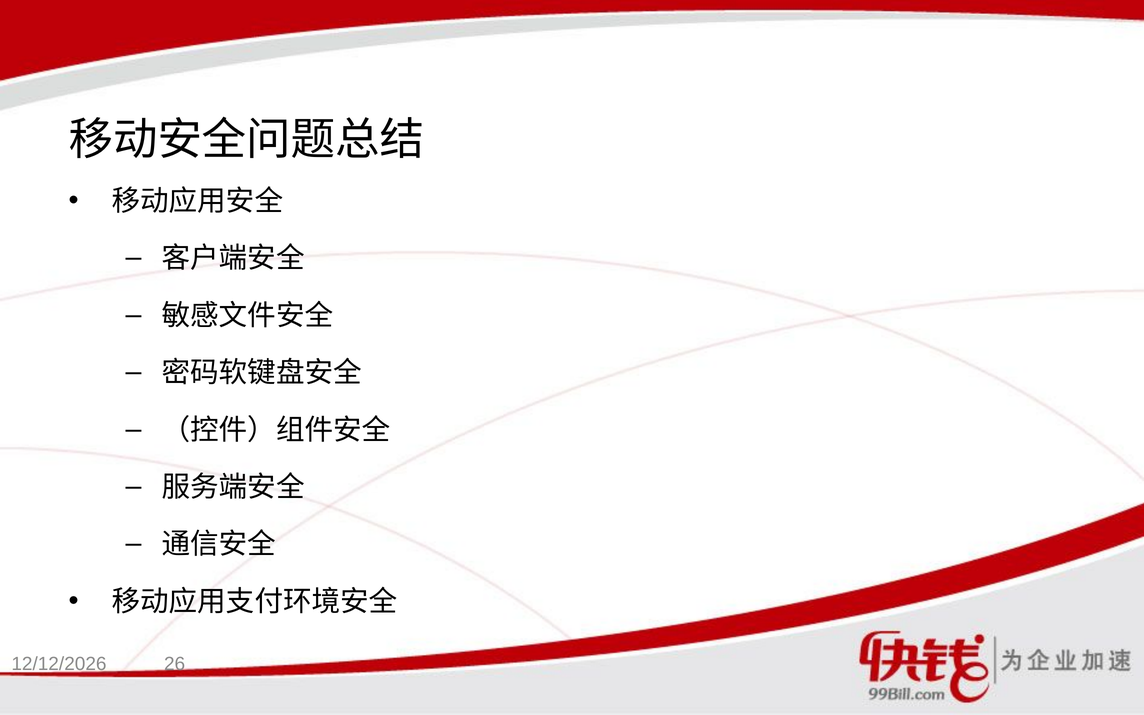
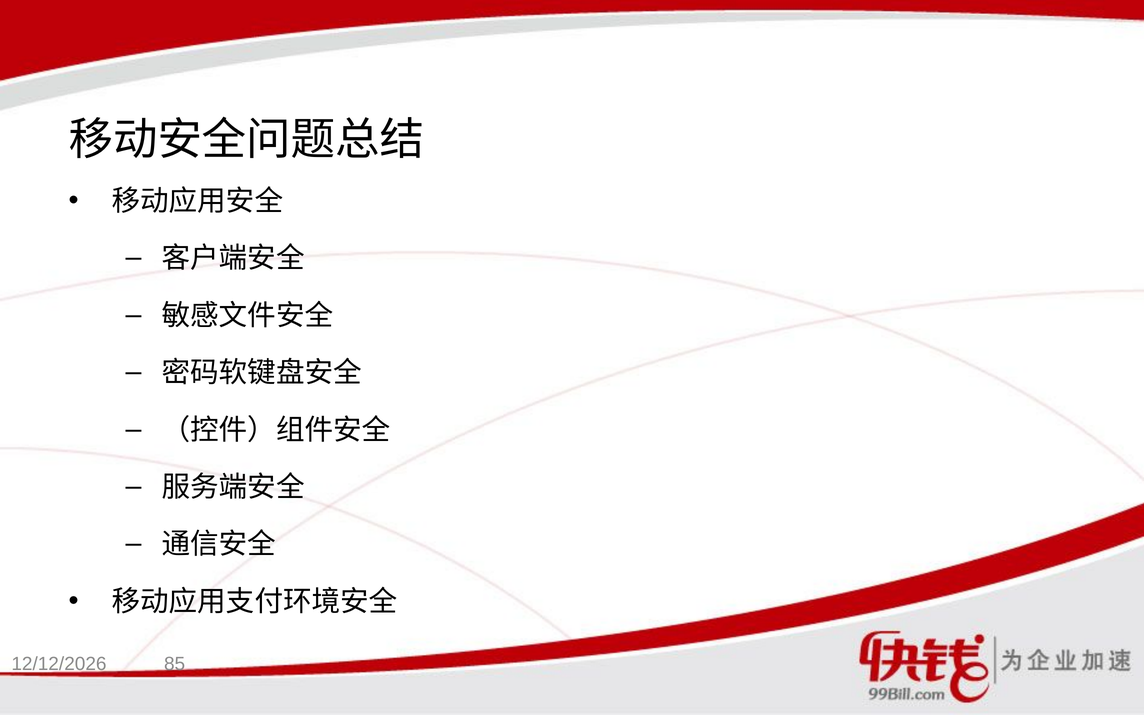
26: 26 -> 85
